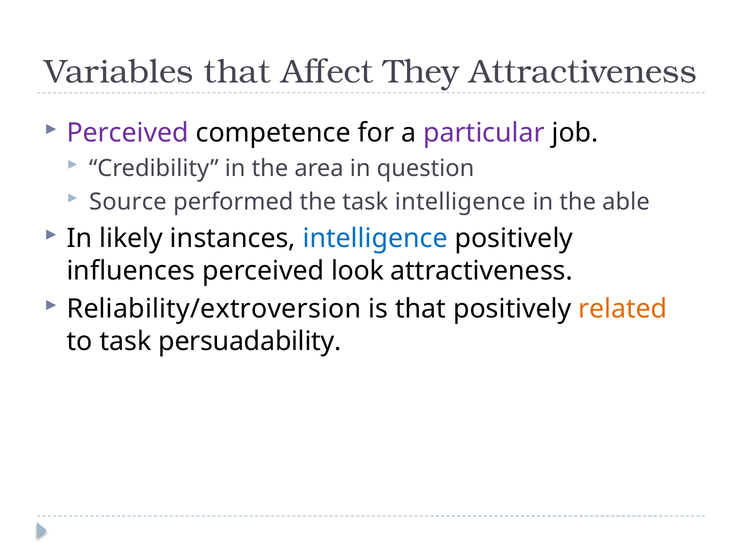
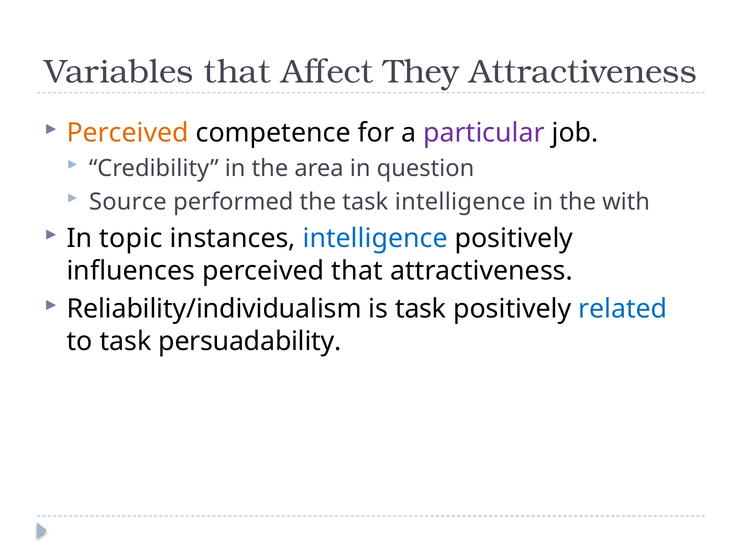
Perceived at (128, 133) colour: purple -> orange
able: able -> with
likely: likely -> topic
perceived look: look -> that
Reliability/extroversion: Reliability/extroversion -> Reliability/individualism
is that: that -> task
related colour: orange -> blue
